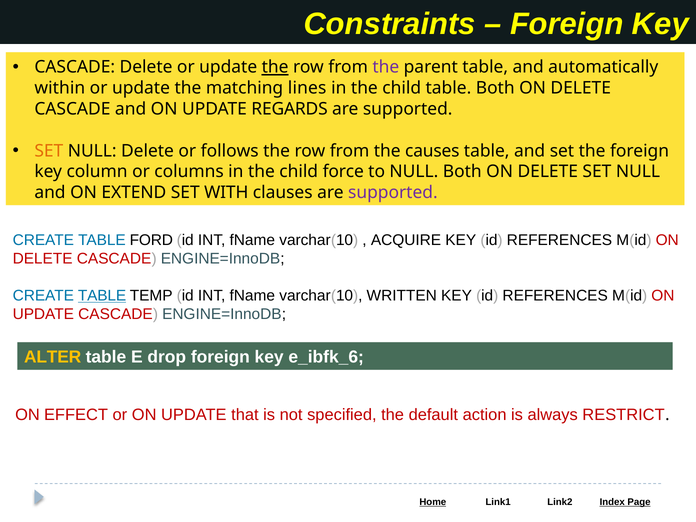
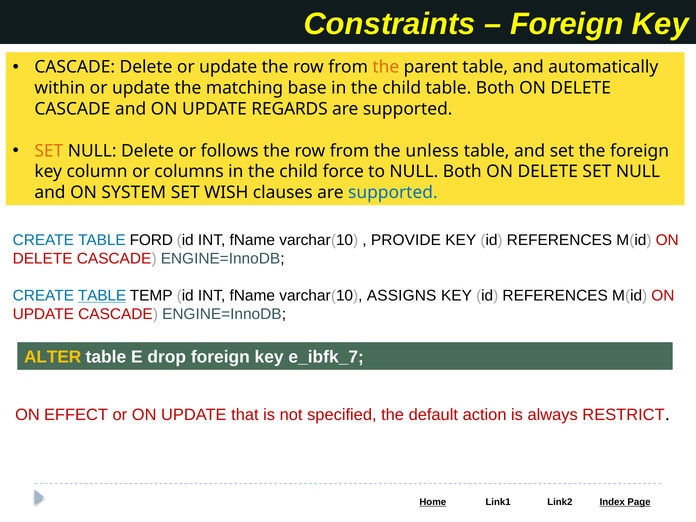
the at (275, 67) underline: present -> none
the at (386, 67) colour: purple -> orange
lines: lines -> base
causes: causes -> unless
EXTEND: EXTEND -> SYSTEM
WITH: WITH -> WISH
supported at (393, 193) colour: purple -> blue
ACQUIRE: ACQUIRE -> PROVIDE
WRITTEN: WRITTEN -> ASSIGNS
e_ibfk_6: e_ibfk_6 -> e_ibfk_7
